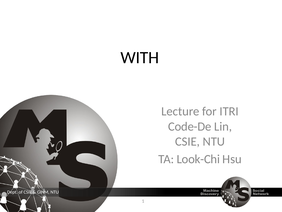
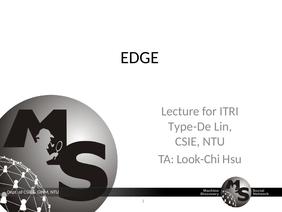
WITH: WITH -> EDGE
Code-De: Code-De -> Type-De
